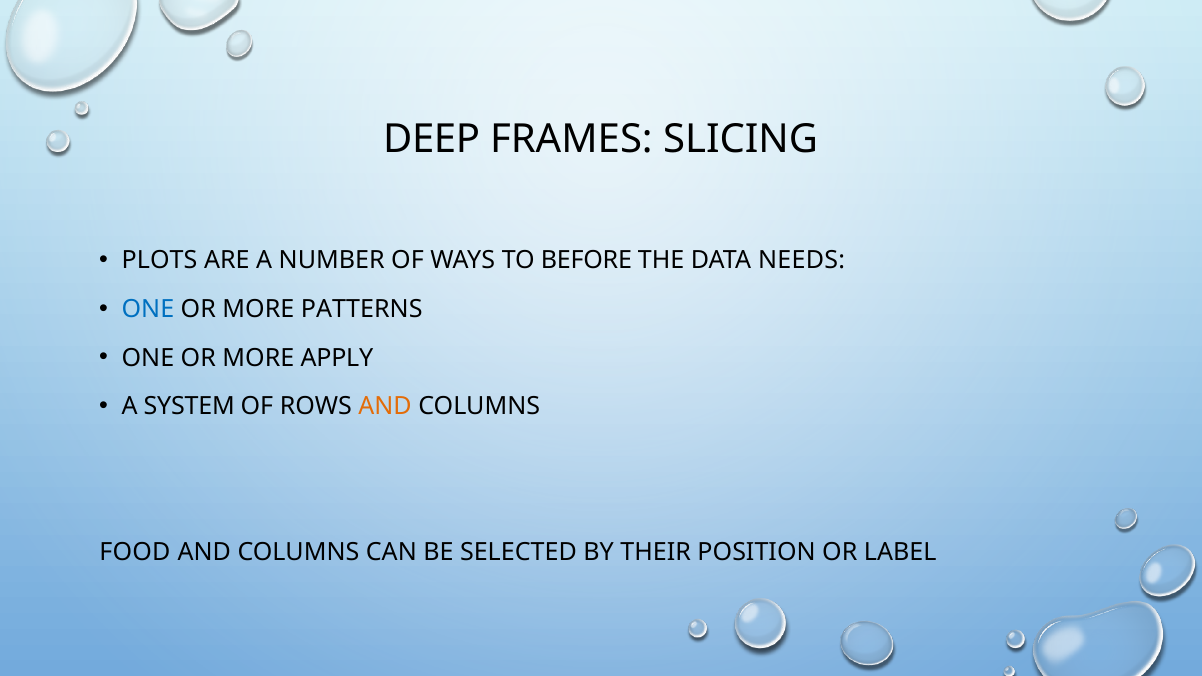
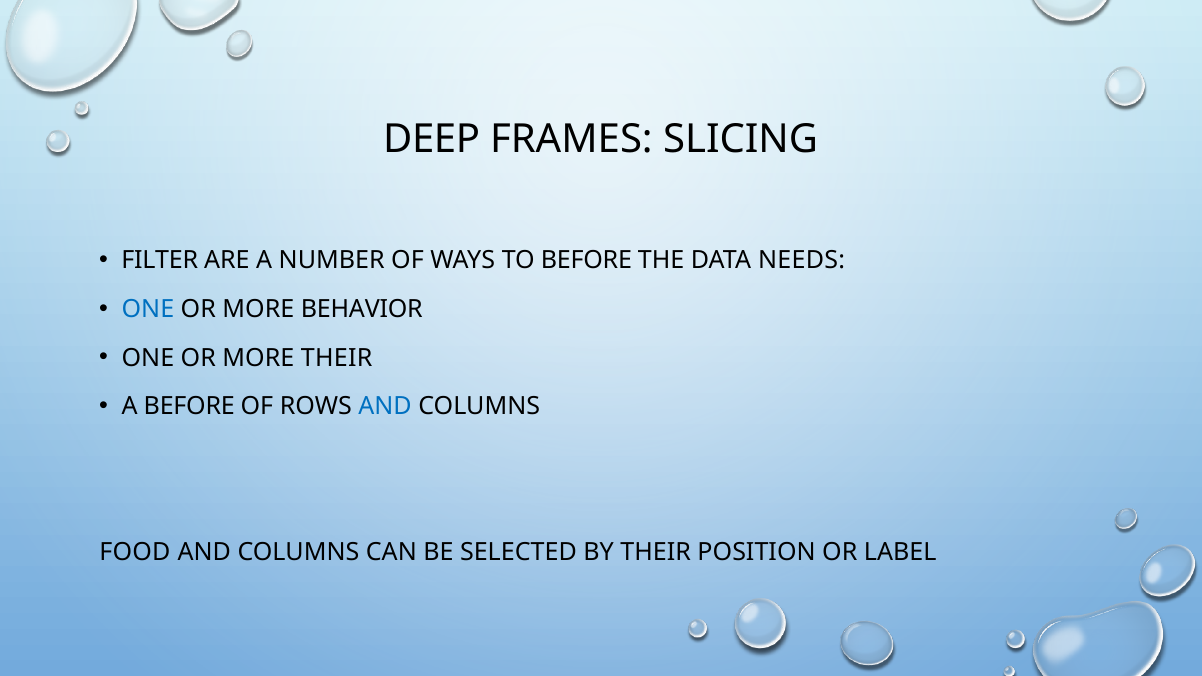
PLOTS: PLOTS -> FILTER
PATTERNS: PATTERNS -> BEHAVIOR
MORE APPLY: APPLY -> THEIR
A SYSTEM: SYSTEM -> BEFORE
AND at (385, 406) colour: orange -> blue
